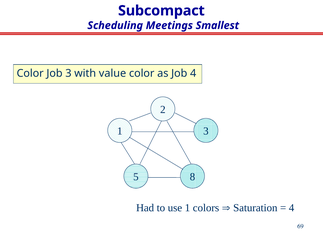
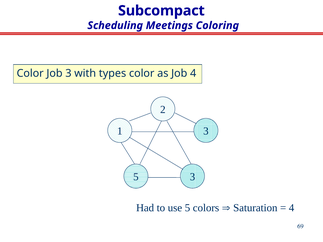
Smallest: Smallest -> Coloring
value: value -> types
5 8: 8 -> 3
use 1: 1 -> 5
